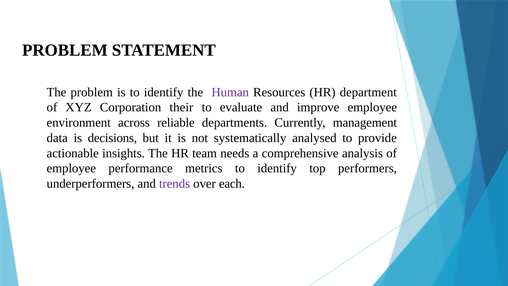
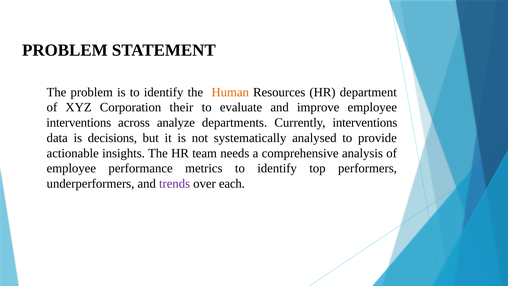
Human colour: purple -> orange
environment at (79, 123): environment -> interventions
reliable: reliable -> analyze
Currently management: management -> interventions
